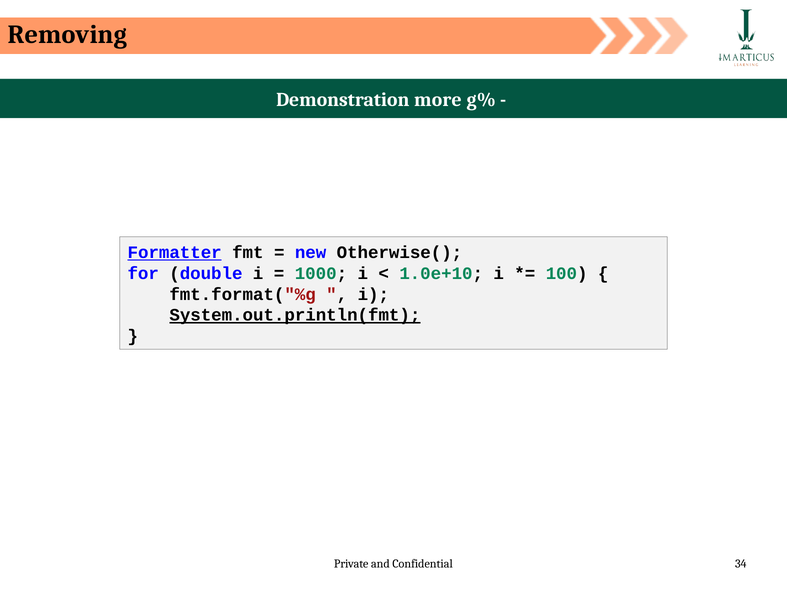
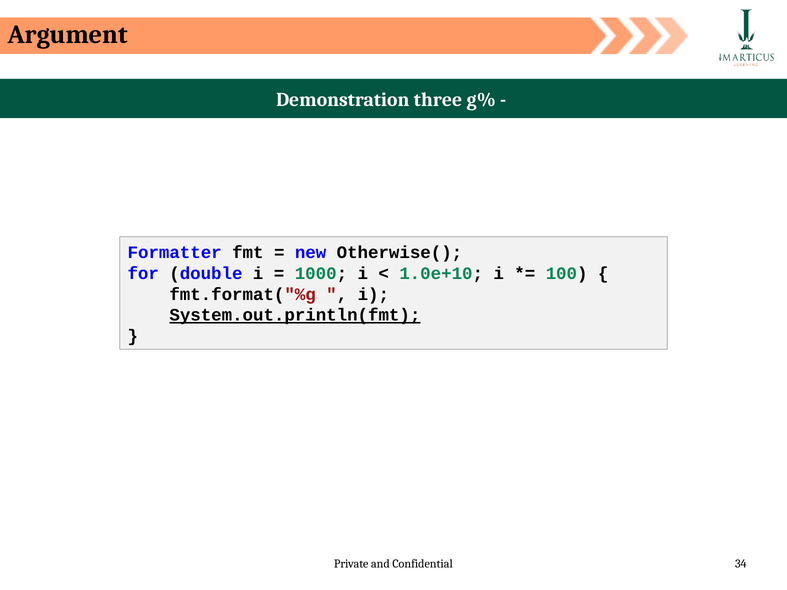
Removing: Removing -> Argument
more: more -> three
Formatter underline: present -> none
